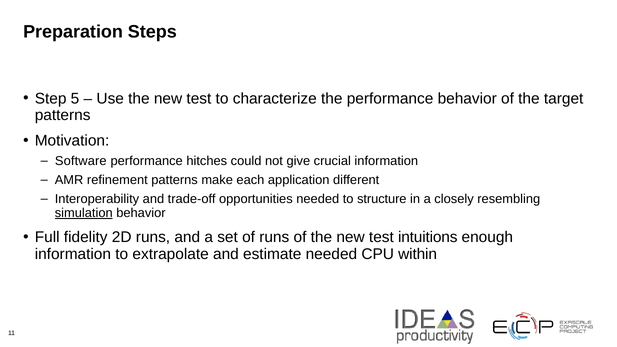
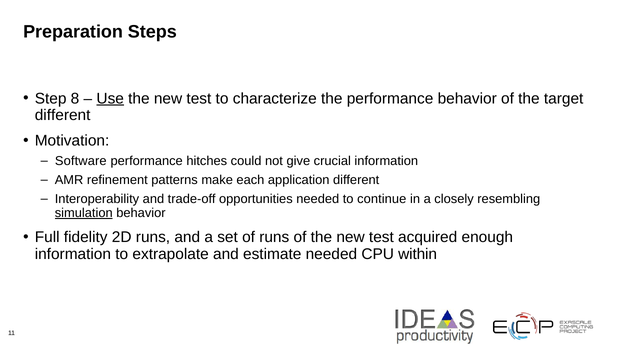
5: 5 -> 8
Use underline: none -> present
patterns at (63, 115): patterns -> different
structure: structure -> continue
intuitions: intuitions -> acquired
